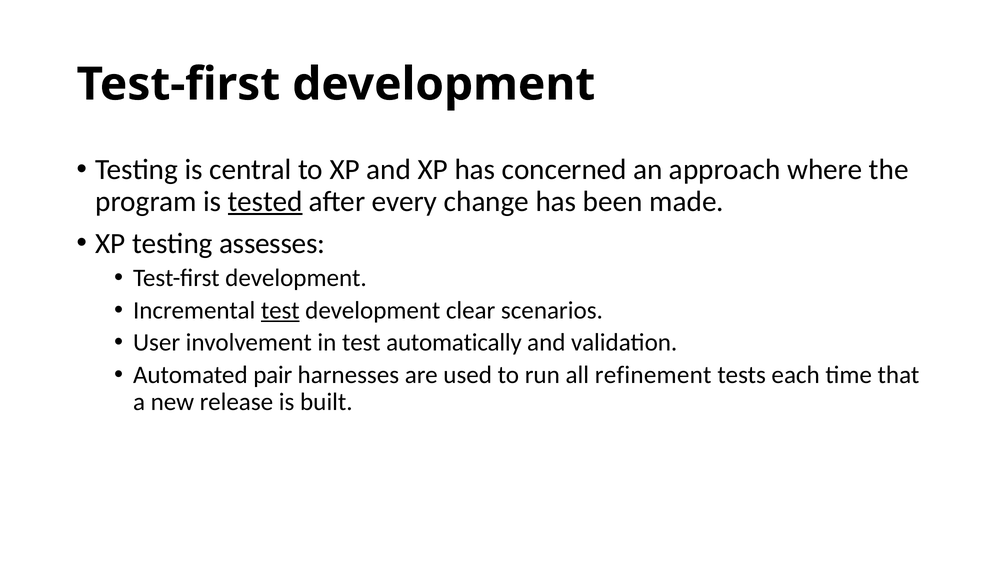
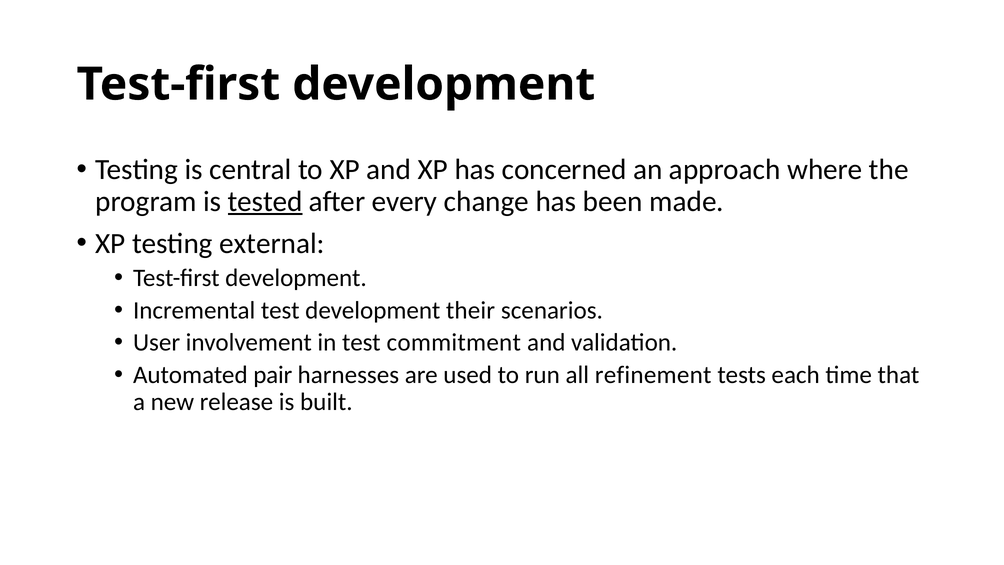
assesses: assesses -> external
test at (280, 310) underline: present -> none
clear: clear -> their
automatically: automatically -> commitment
